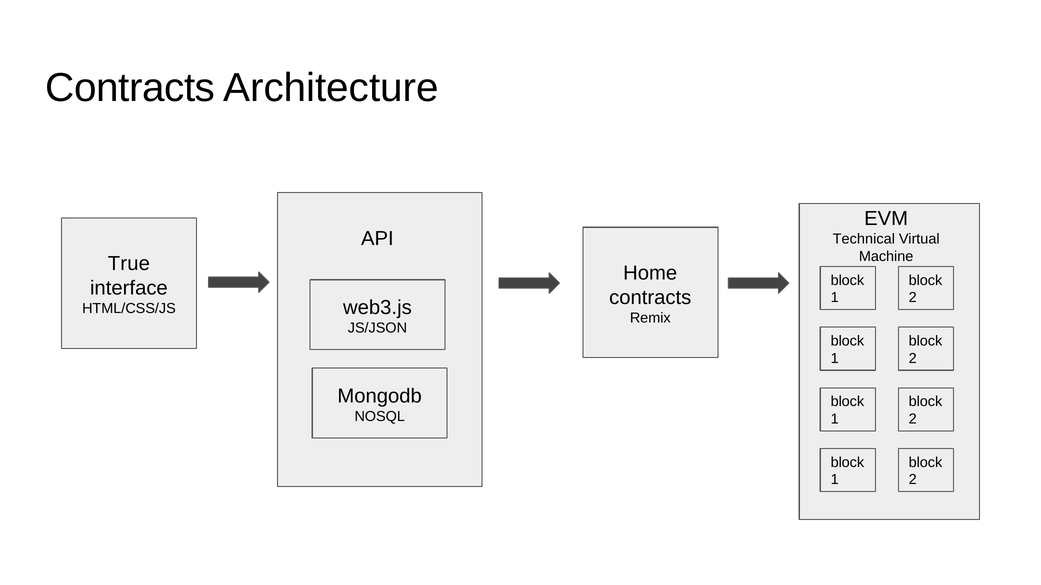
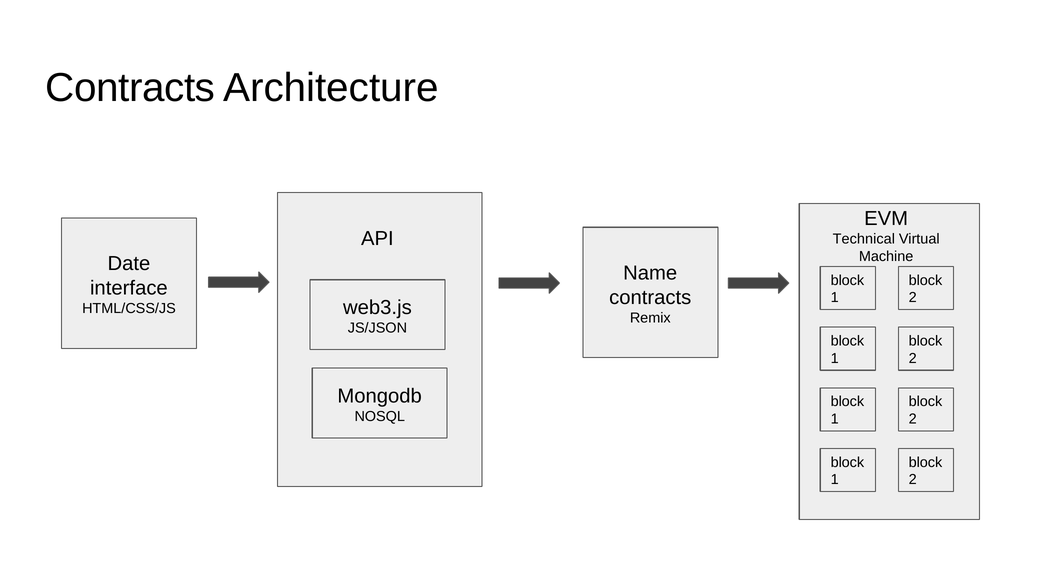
True: True -> Date
Home: Home -> Name
